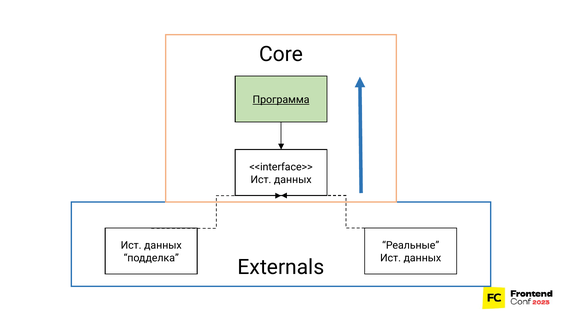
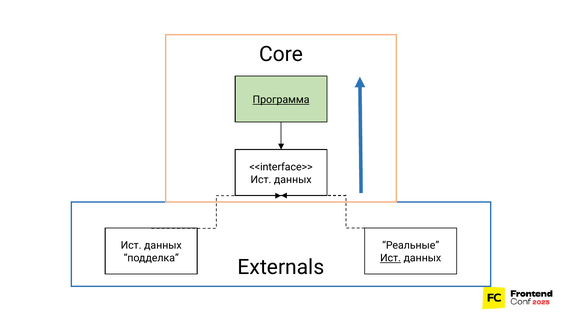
Ист at (391, 258) underline: none -> present
